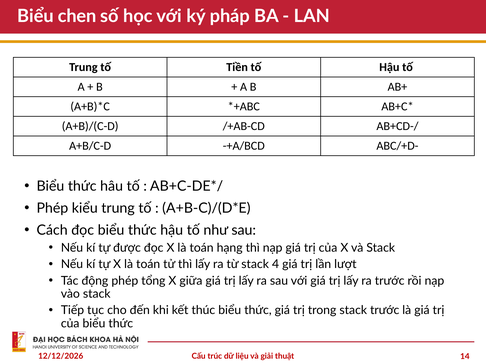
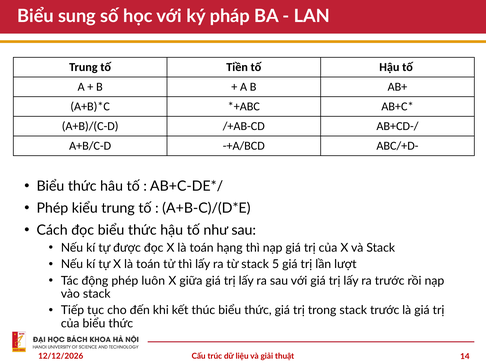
chen: chen -> sung
4: 4 -> 5
tổng: tổng -> luôn
